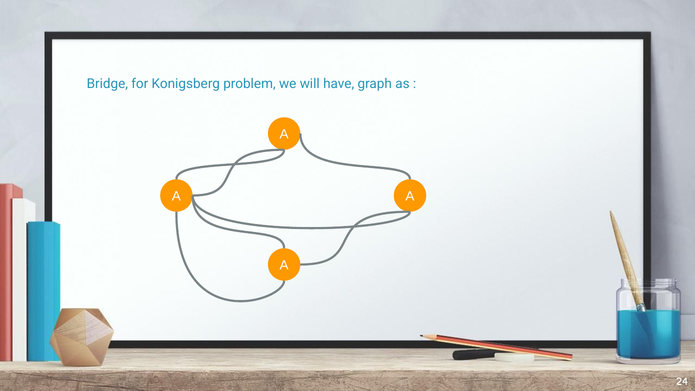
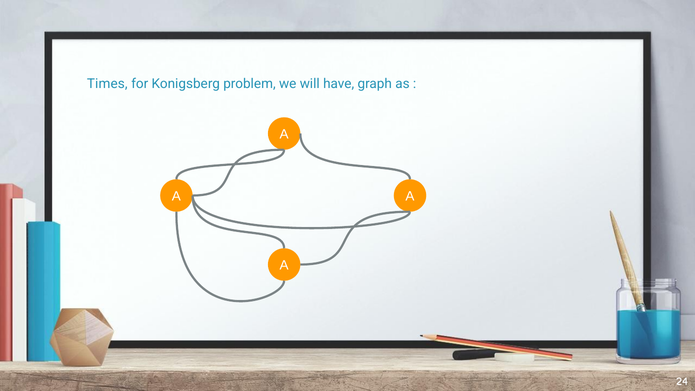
Bridge: Bridge -> Times
